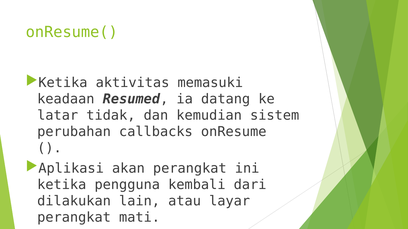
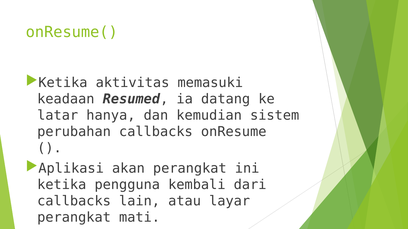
tidak: tidak -> hanya
dilakukan at (74, 201): dilakukan -> callbacks
